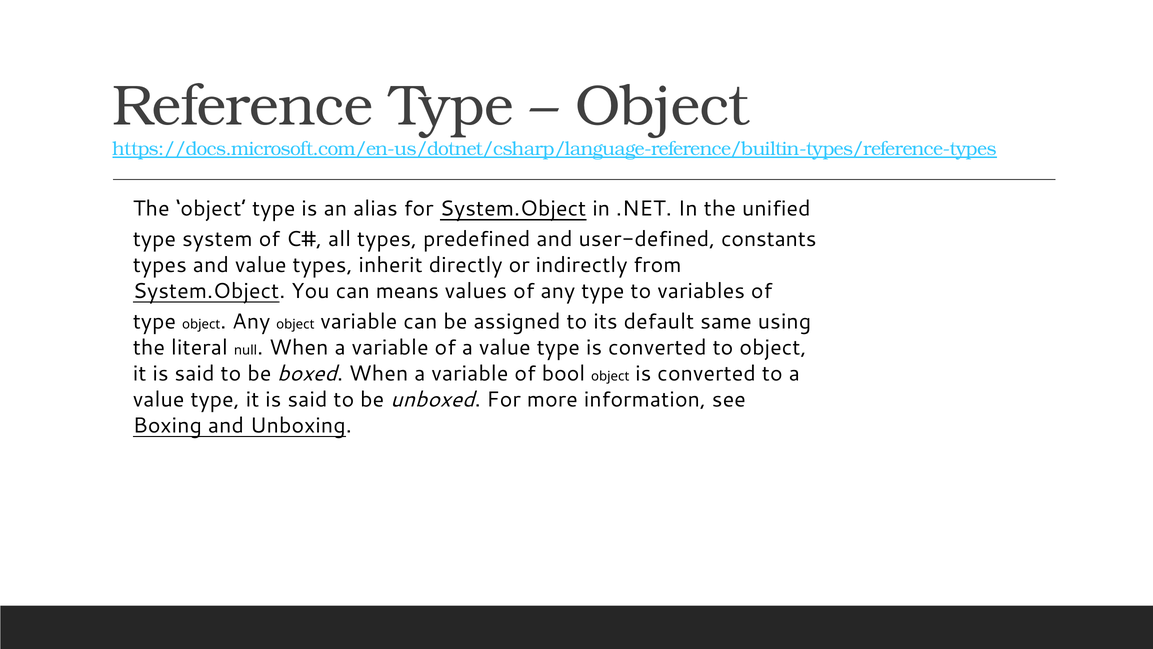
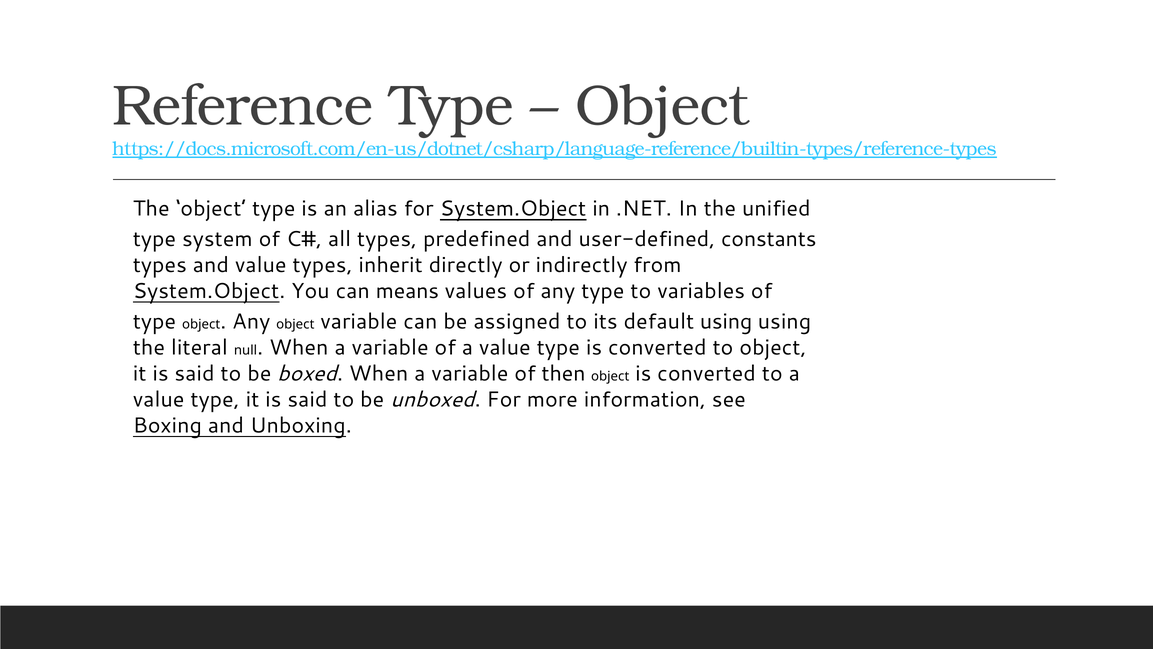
default same: same -> using
bool: bool -> then
